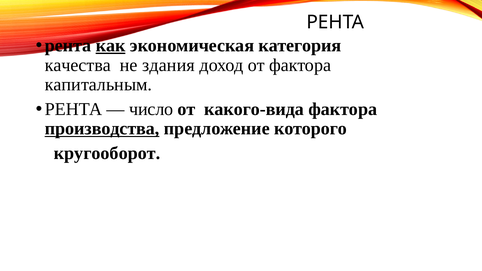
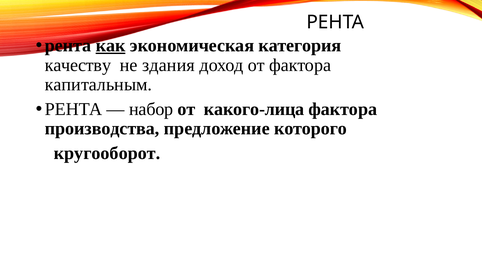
качества: качества -> качеству
число: число -> набор
какого-вида: какого-вида -> какого-лица
производства underline: present -> none
